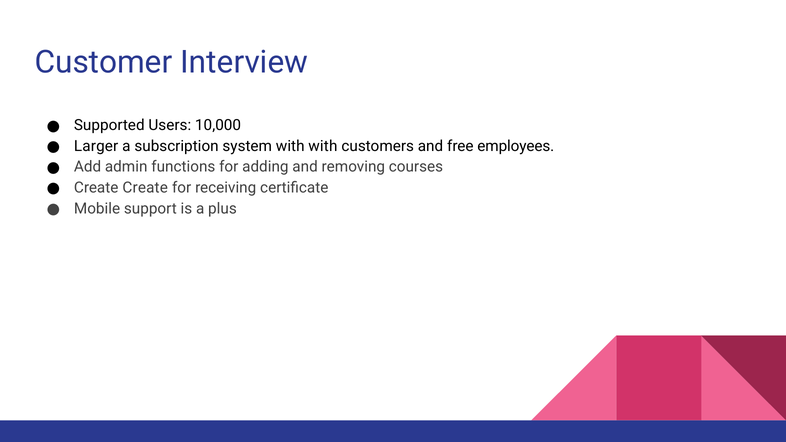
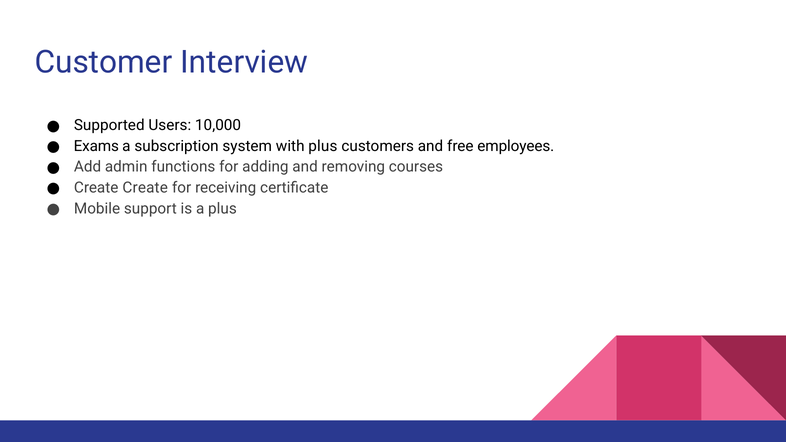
Larger: Larger -> Exams
with with: with -> plus
